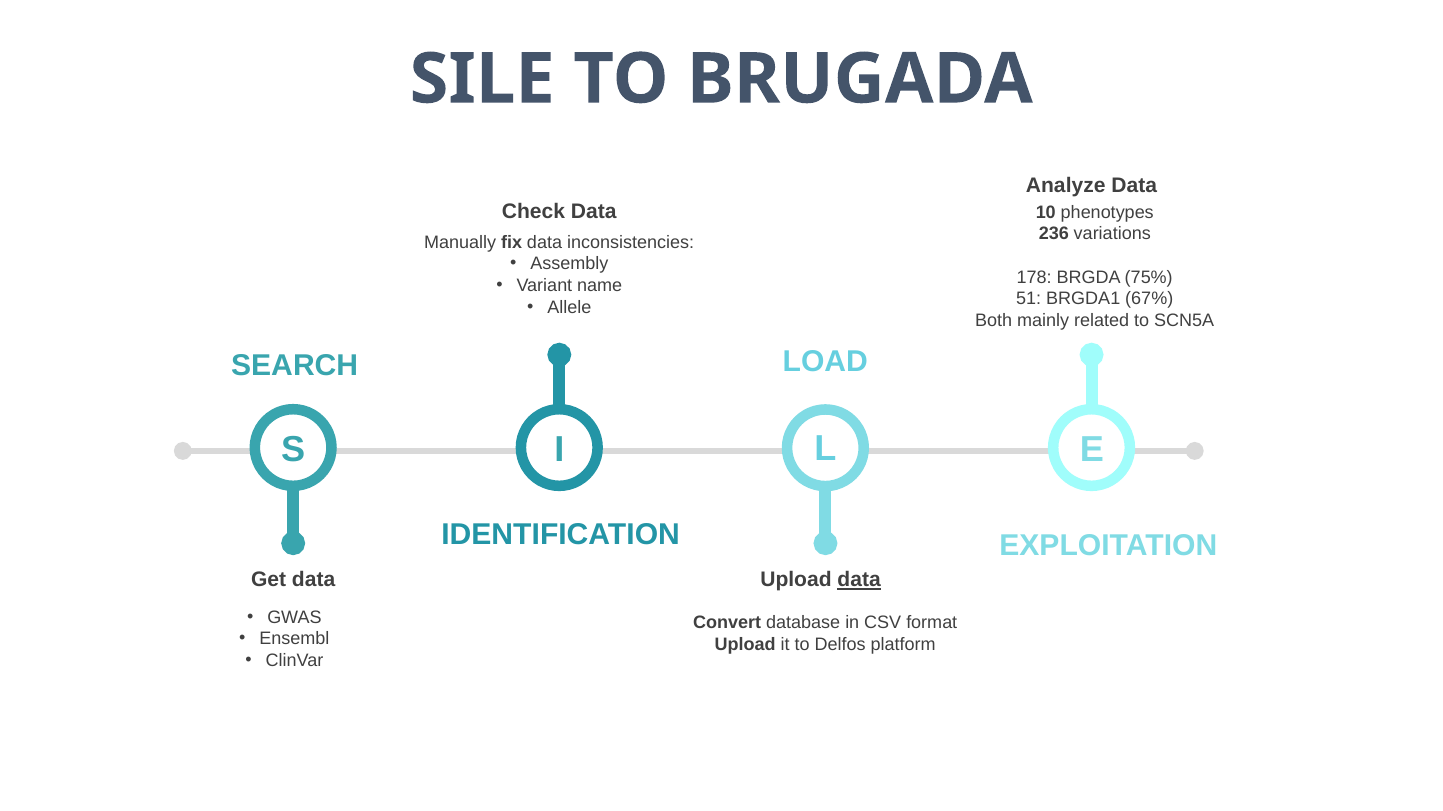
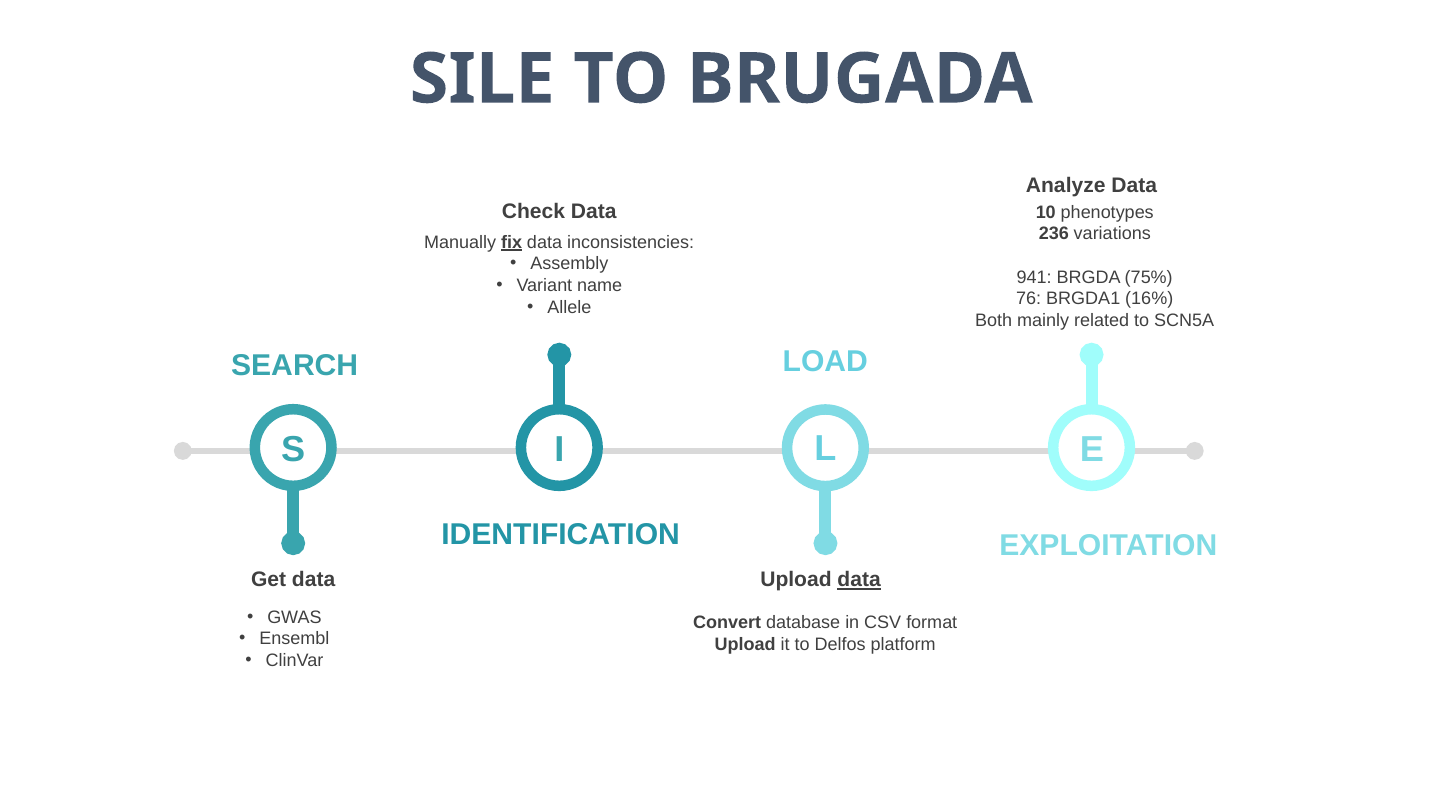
fix underline: none -> present
178: 178 -> 941
51: 51 -> 76
67%: 67% -> 16%
